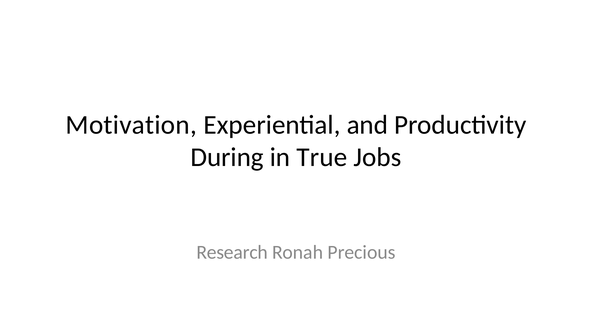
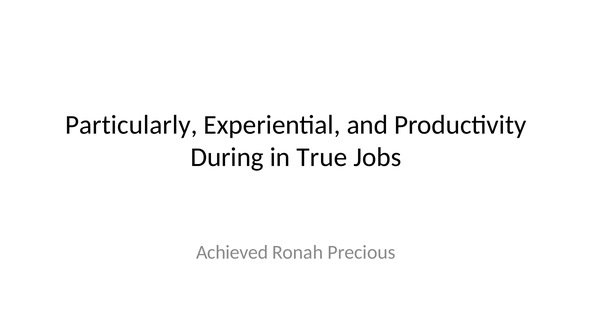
Motivation: Motivation -> Particularly
Research: Research -> Achieved
